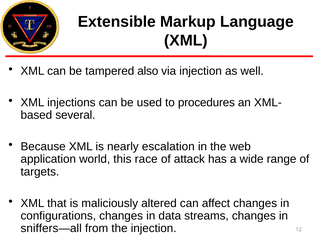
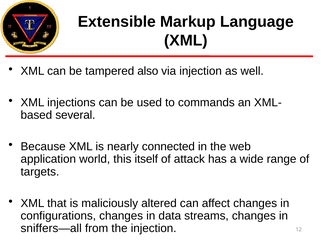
procedures: procedures -> commands
escalation: escalation -> connected
race: race -> itself
